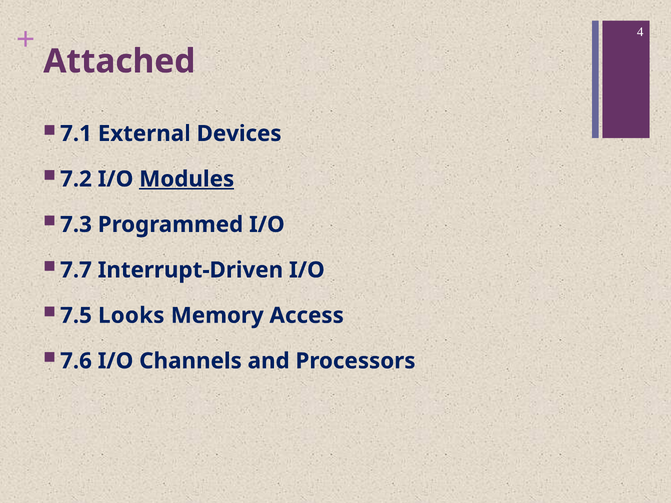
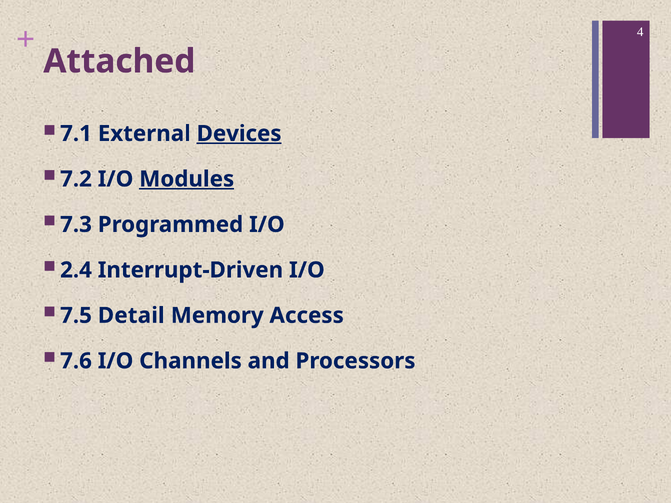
Devices underline: none -> present
7.7: 7.7 -> 2.4
Looks: Looks -> Detail
